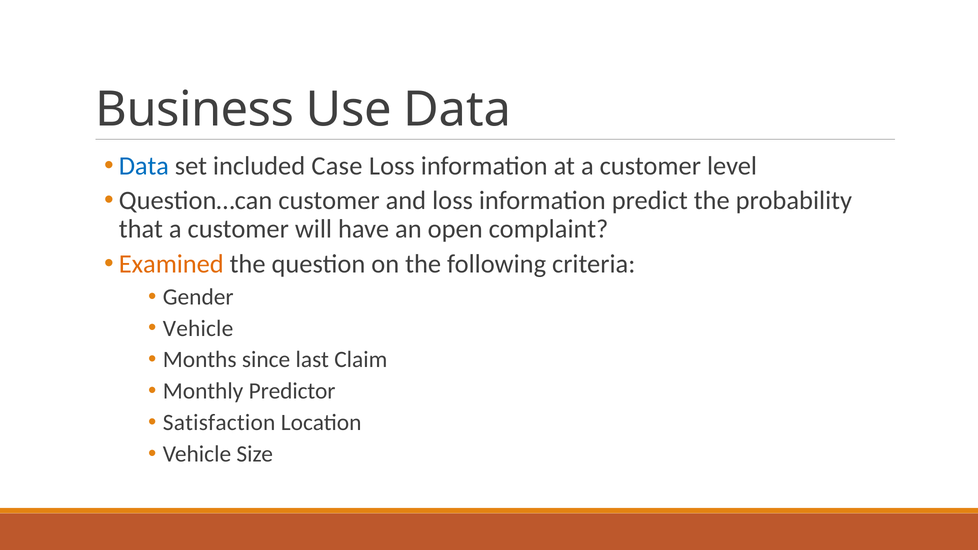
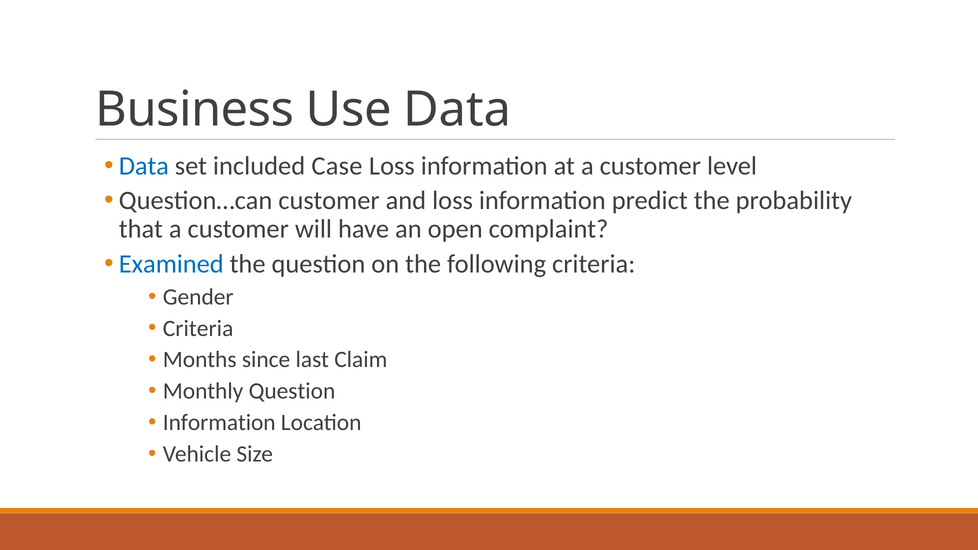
Examined colour: orange -> blue
Vehicle at (198, 328): Vehicle -> Criteria
Monthly Predictor: Predictor -> Question
Satisfaction at (219, 423): Satisfaction -> Information
